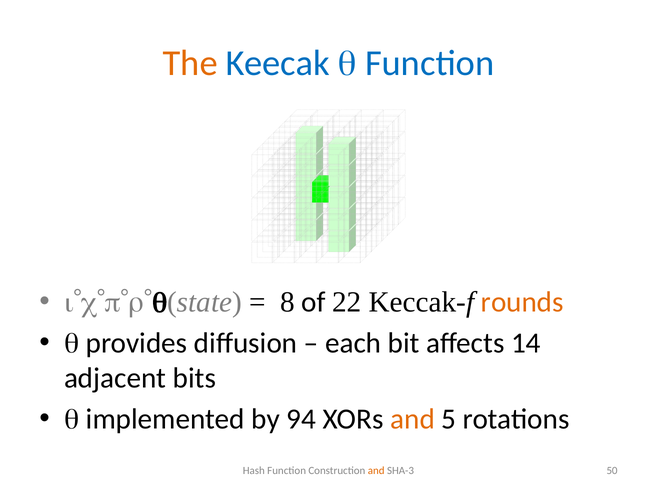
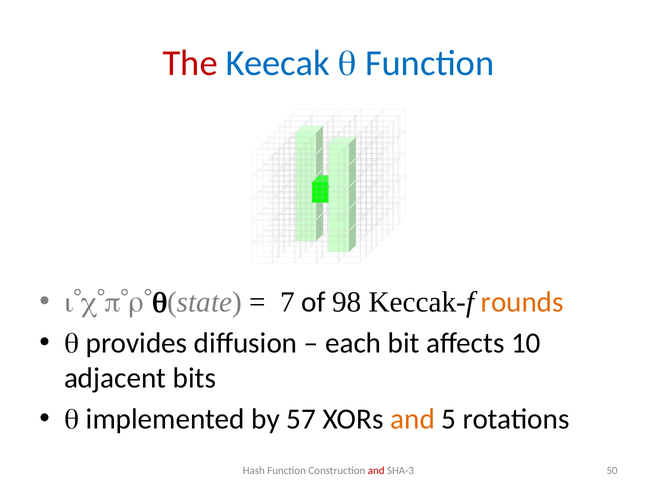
The colour: orange -> red
8: 8 -> 7
22: 22 -> 98
14: 14 -> 10
94: 94 -> 57
and at (376, 470) colour: orange -> red
